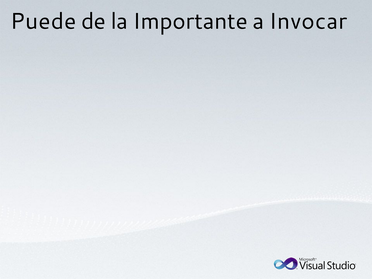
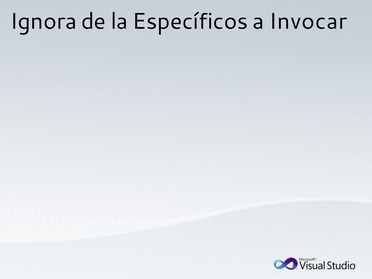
Puede: Puede -> Ignora
Importante: Importante -> Específicos
